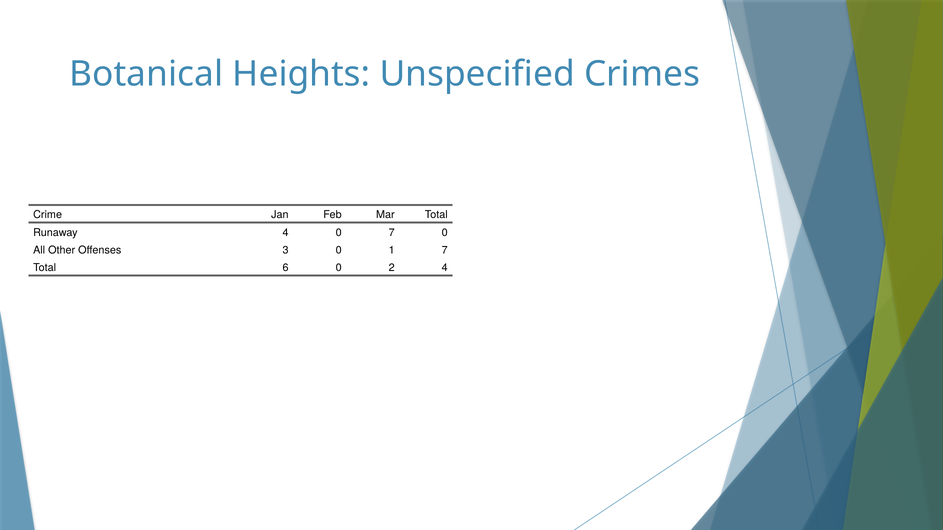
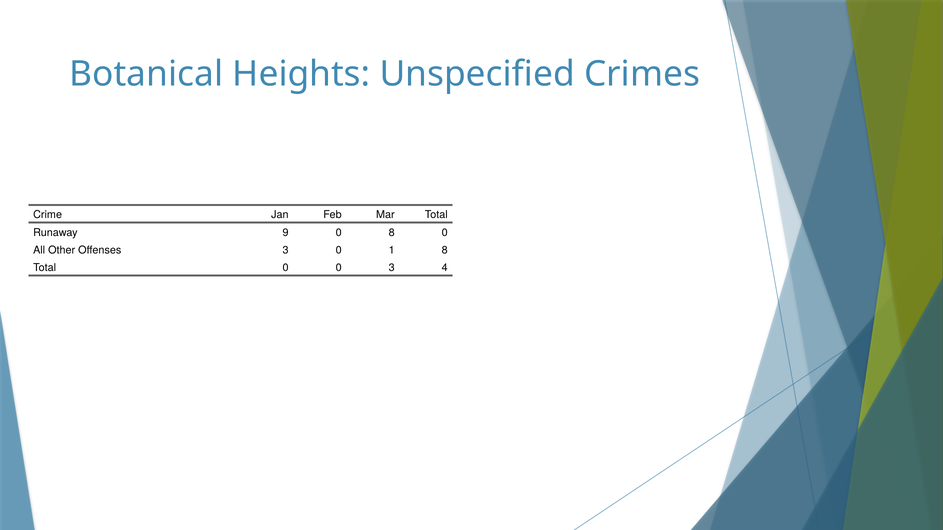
Runaway 4: 4 -> 9
0 7: 7 -> 8
1 7: 7 -> 8
Total 6: 6 -> 0
0 2: 2 -> 3
